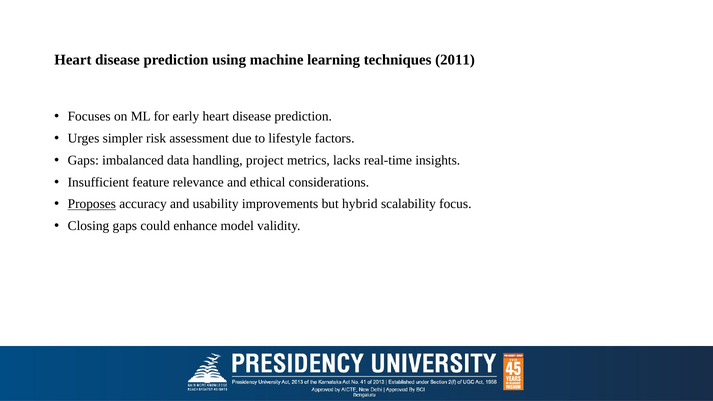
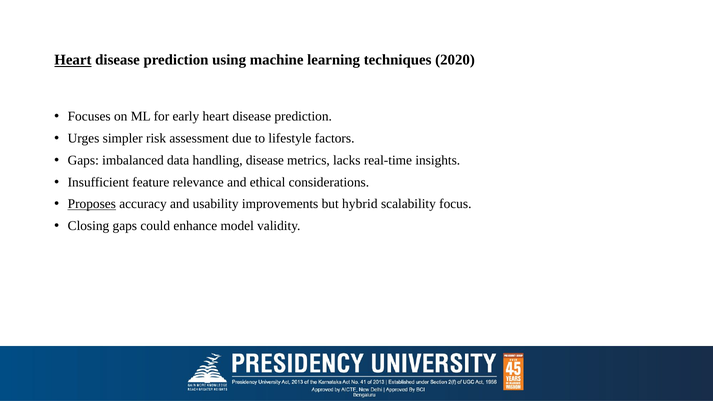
Heart at (73, 60) underline: none -> present
2011: 2011 -> 2020
handling project: project -> disease
